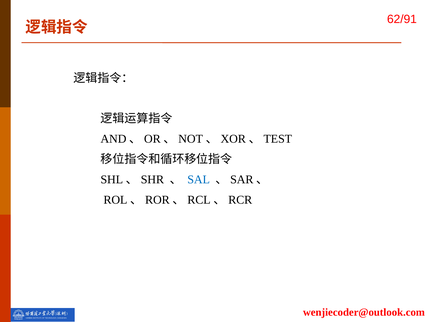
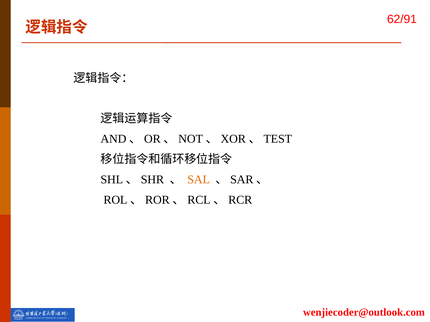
SAL colour: blue -> orange
